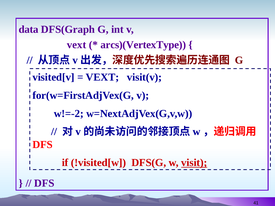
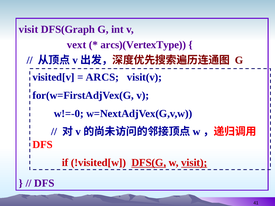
data at (29, 29): data -> visit
VEXT at (102, 77): VEXT -> ARCS
w!=-2: w!=-2 -> w!=-0
DFS(G underline: none -> present
